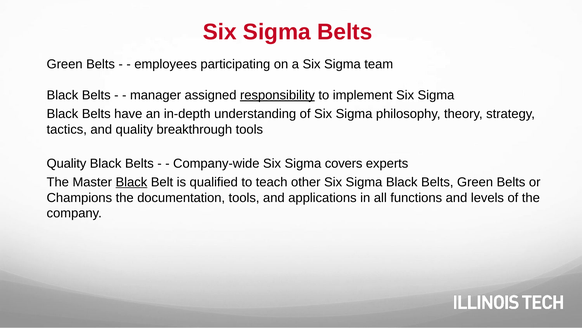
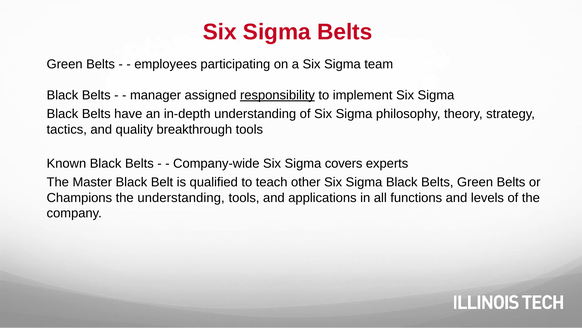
Quality at (66, 163): Quality -> Known
Black at (131, 182) underline: present -> none
the documentation: documentation -> understanding
